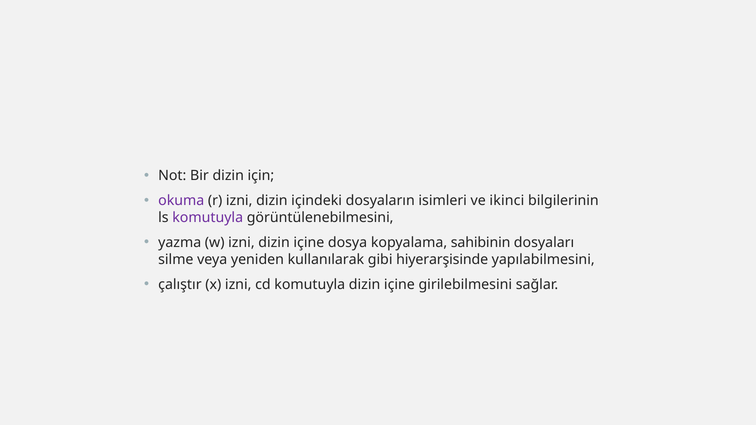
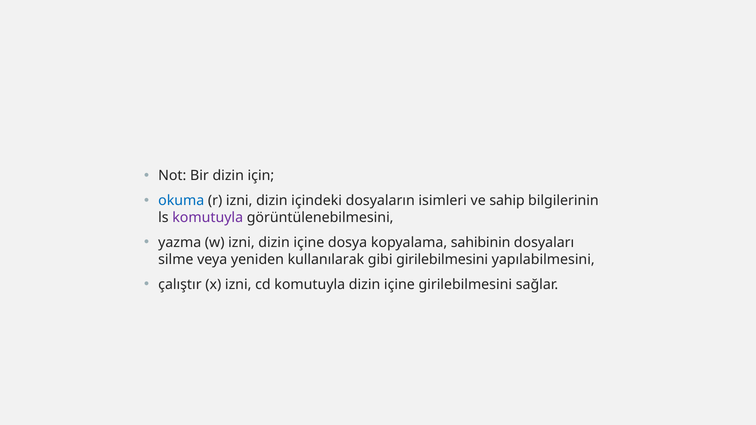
okuma colour: purple -> blue
ikinci: ikinci -> sahip
gibi hiyerarşisinde: hiyerarşisinde -> girilebilmesini
